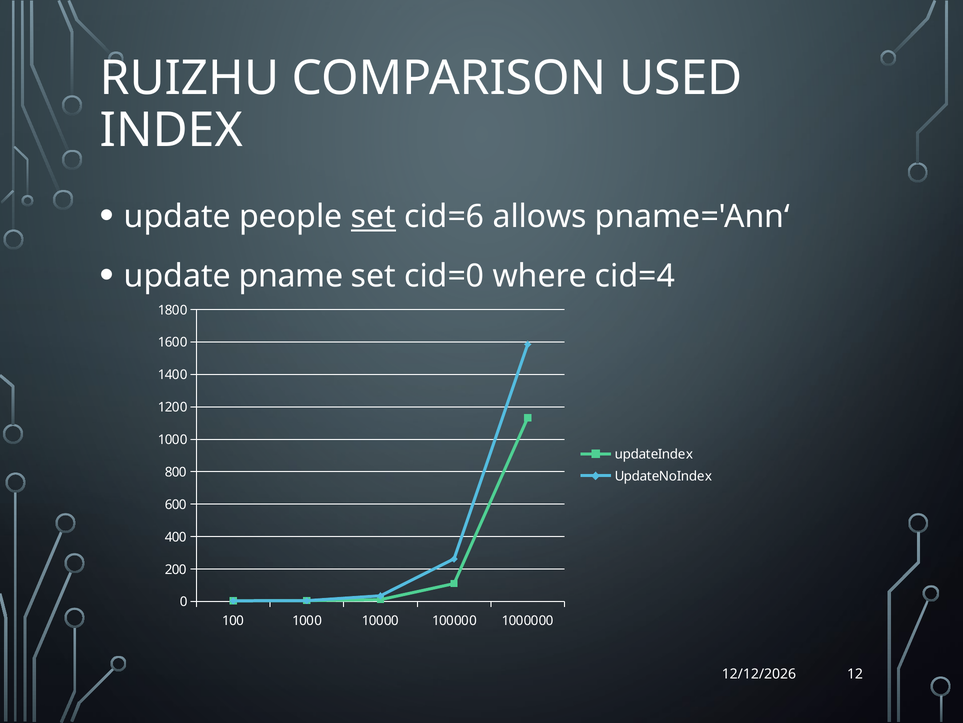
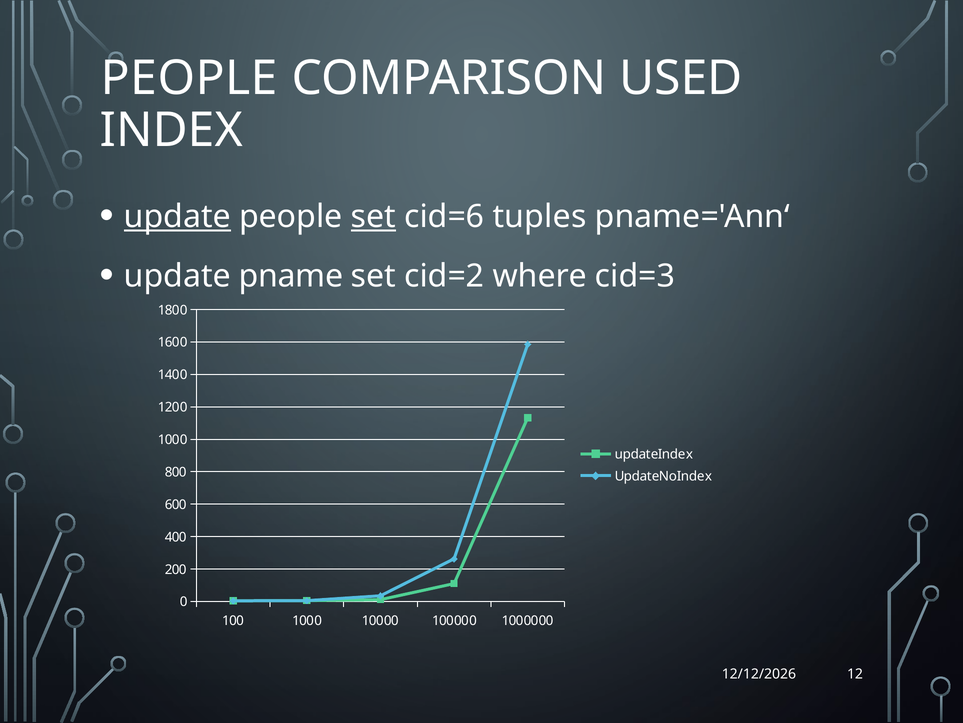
RUIZHU at (190, 78): RUIZHU -> PEOPLE
update at (177, 216) underline: none -> present
allows: allows -> tuples
cid=0: cid=0 -> cid=2
cid=4: cid=4 -> cid=3
